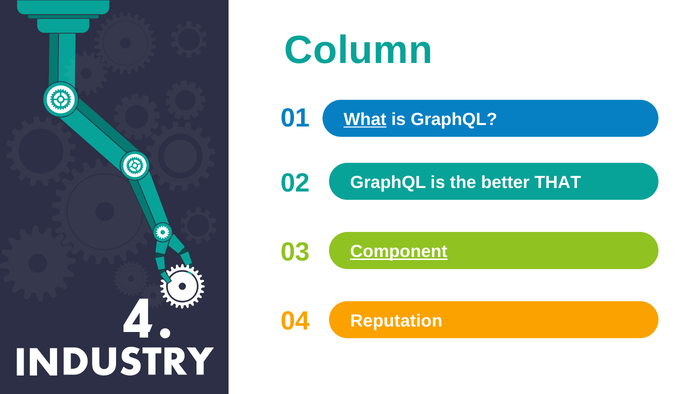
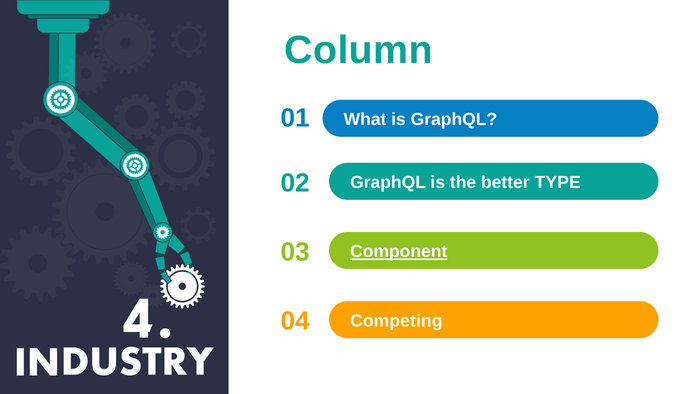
What underline: present -> none
THAT: THAT -> TYPE
Reputation: Reputation -> Competing
